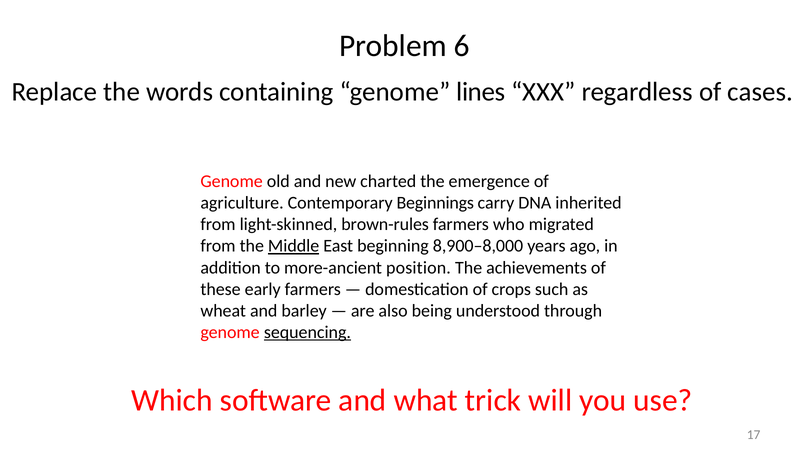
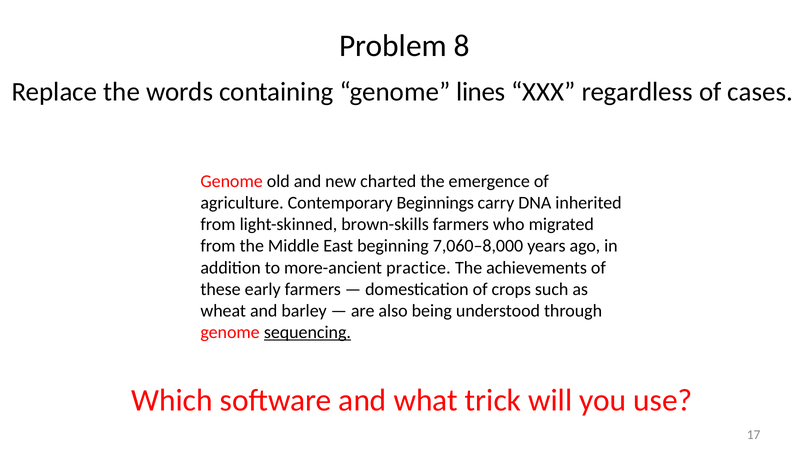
6: 6 -> 8
brown-rules: brown-rules -> brown-skills
Middle underline: present -> none
8,900–8,000: 8,900–8,000 -> 7,060–8,000
position: position -> practice
